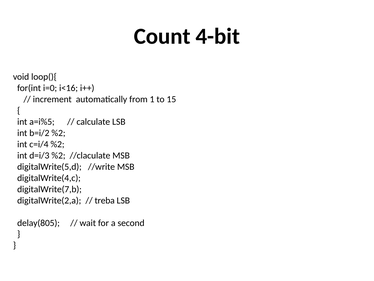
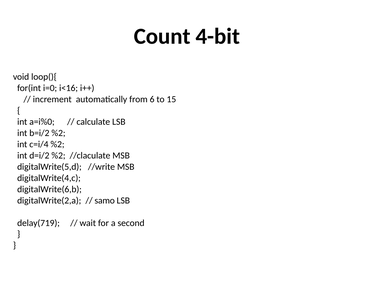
1: 1 -> 6
a=i%5: a=i%5 -> a=i%0
d=i/3: d=i/3 -> d=i/2
digitalWrite(7,b: digitalWrite(7,b -> digitalWrite(6,b
treba: treba -> samo
delay(805: delay(805 -> delay(719
